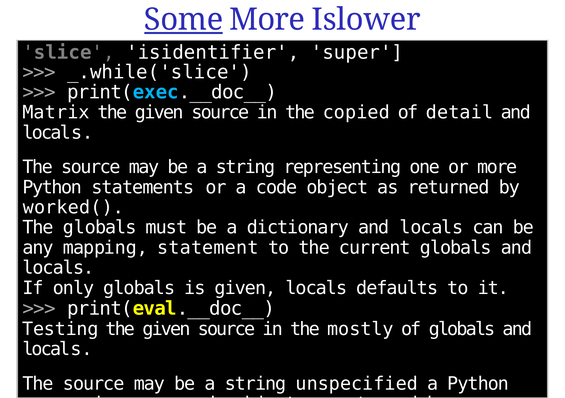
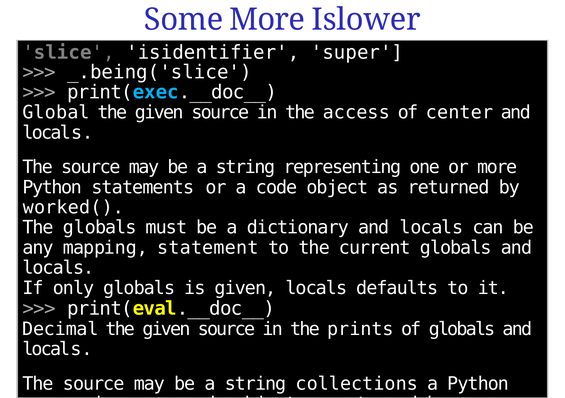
Some underline: present -> none
_.while('slice: _.while('slice -> _.being('slice
Matrix: Matrix -> Global
copied: copied -> access
detail: detail -> center
Testing: Testing -> Decimal
mostly: mostly -> prints
unspecified: unspecified -> collections
